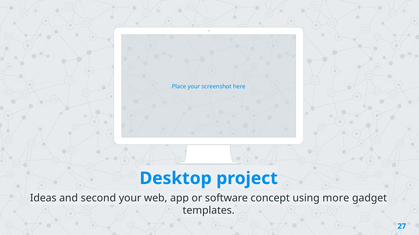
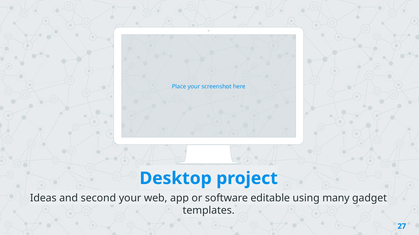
concept: concept -> editable
more: more -> many
